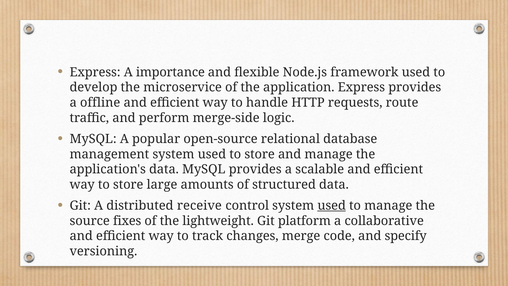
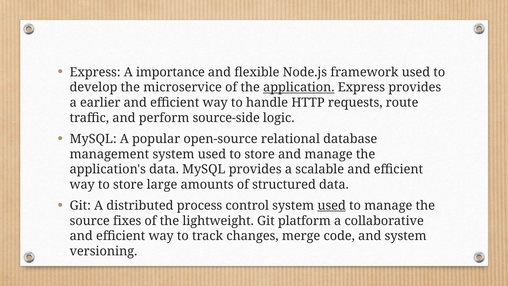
application underline: none -> present
offline: offline -> earlier
merge-side: merge-side -> source-side
receive: receive -> process
and specify: specify -> system
